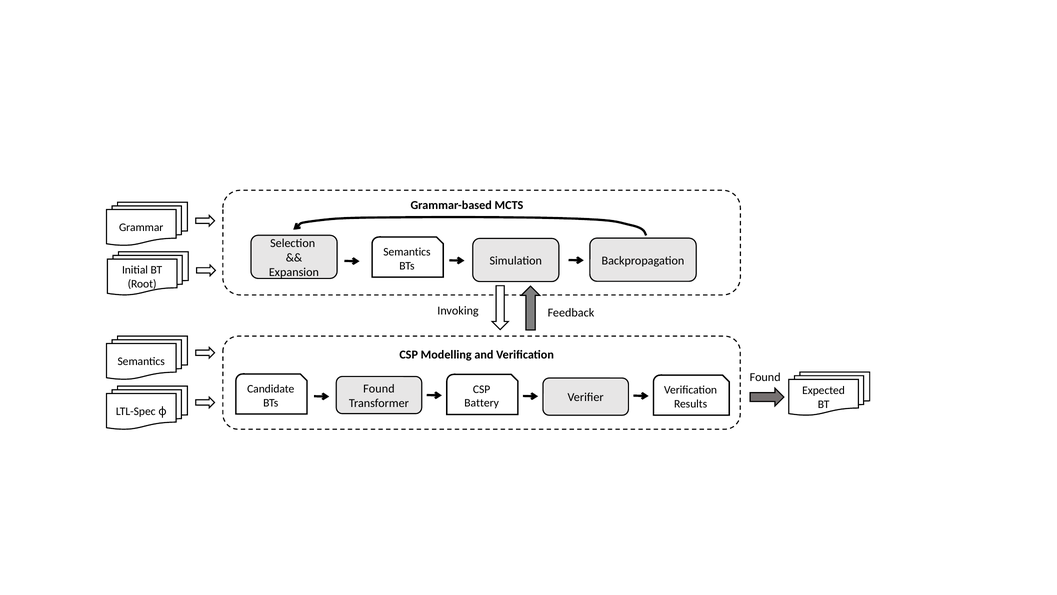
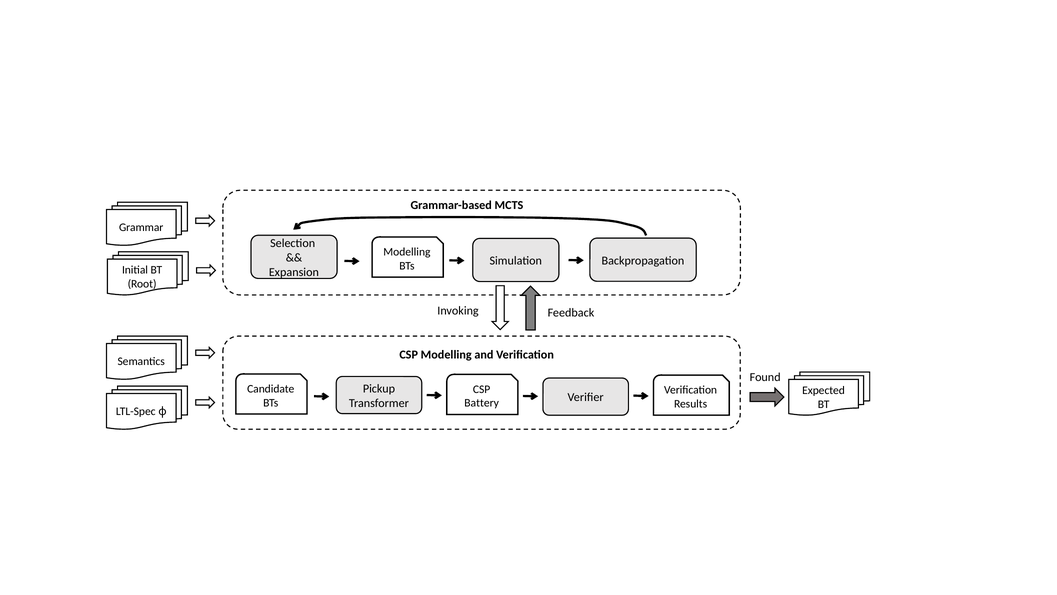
Semantics at (407, 252): Semantics -> Modelling
Found at (379, 388): Found -> Pickup
